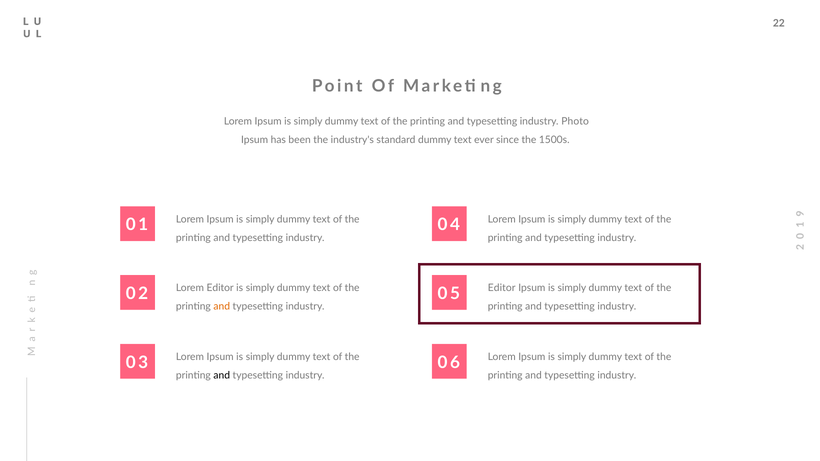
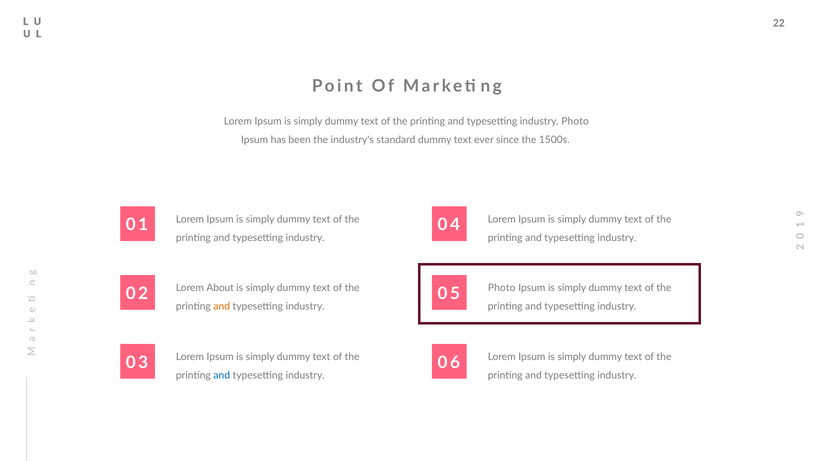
Lorem Editor: Editor -> About
Editor at (502, 288): Editor -> Photo
and at (222, 376) colour: black -> blue
